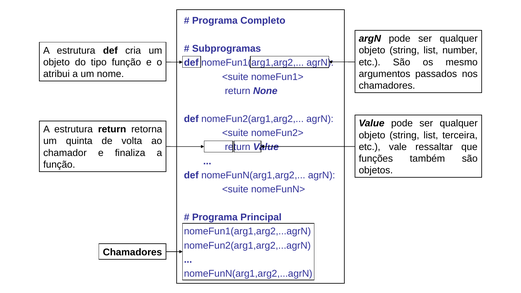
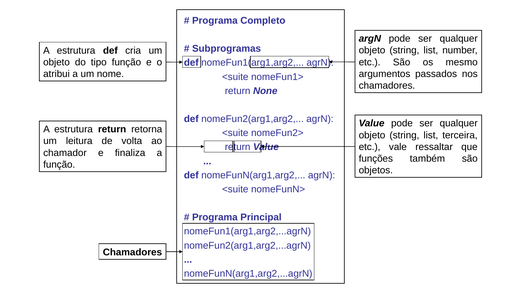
quinta: quinta -> leitura
